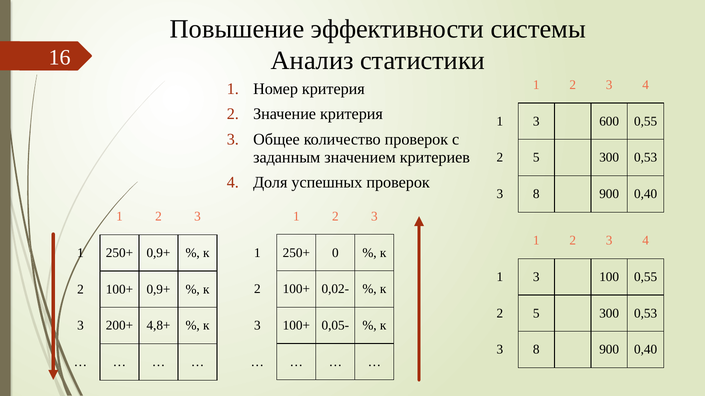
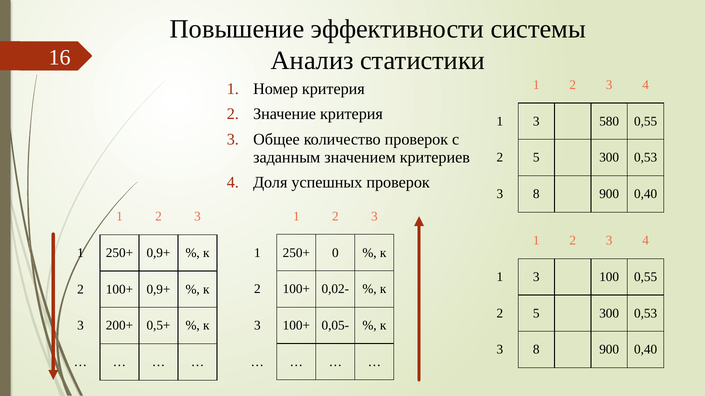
600: 600 -> 580
4,8+: 4,8+ -> 0,5+
